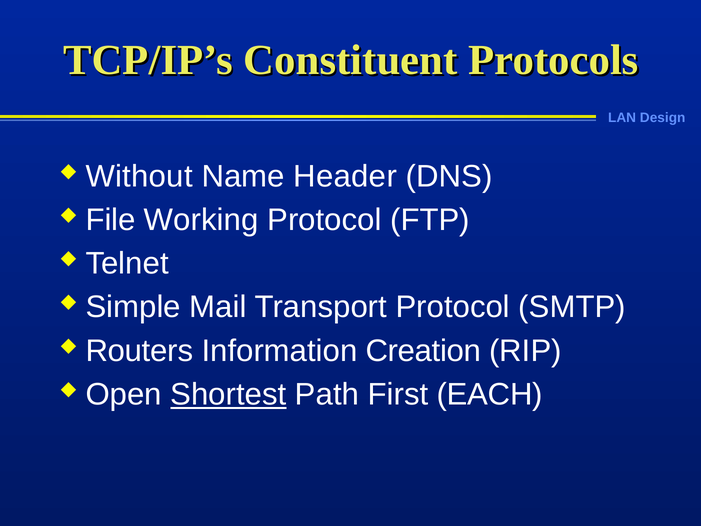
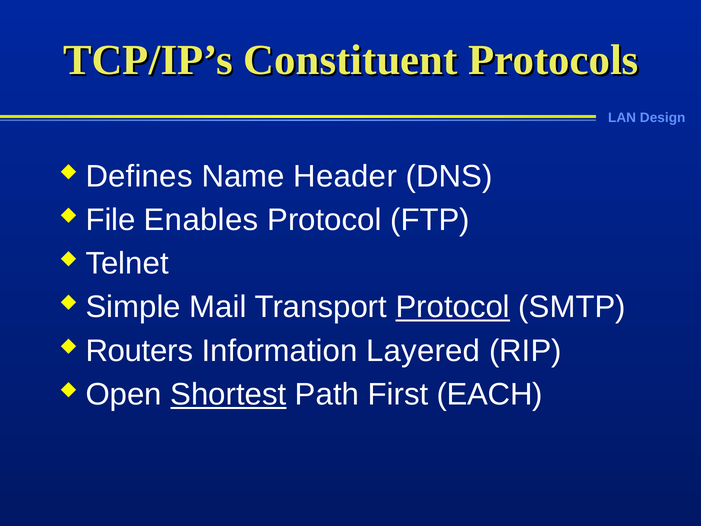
Without: Without -> Defines
Working: Working -> Enables
Protocol at (453, 307) underline: none -> present
Creation: Creation -> Layered
